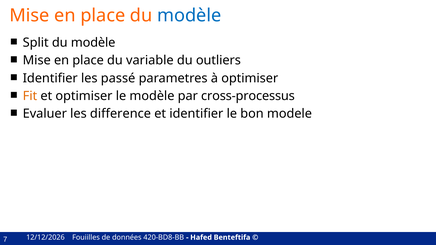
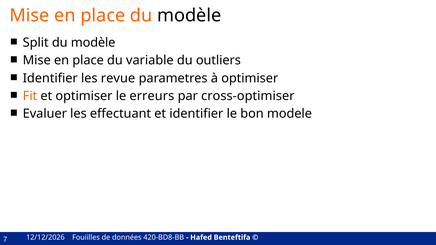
modèle at (189, 15) colour: blue -> black
passé: passé -> revue
le modèle: modèle -> erreurs
cross-processus: cross-processus -> cross-optimiser
difference: difference -> effectuant
